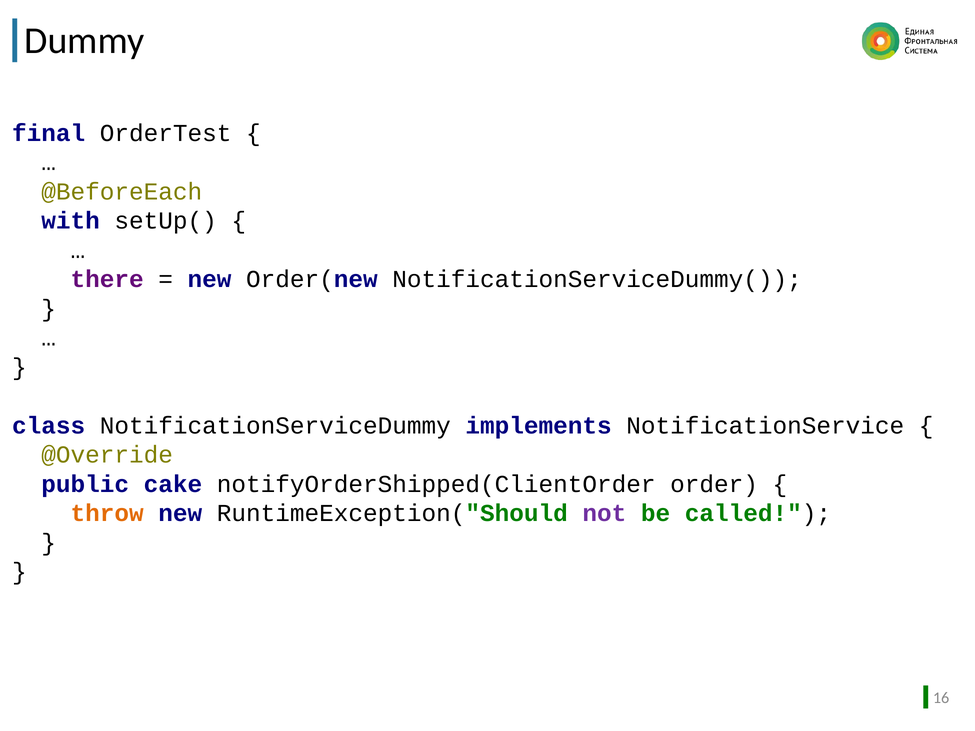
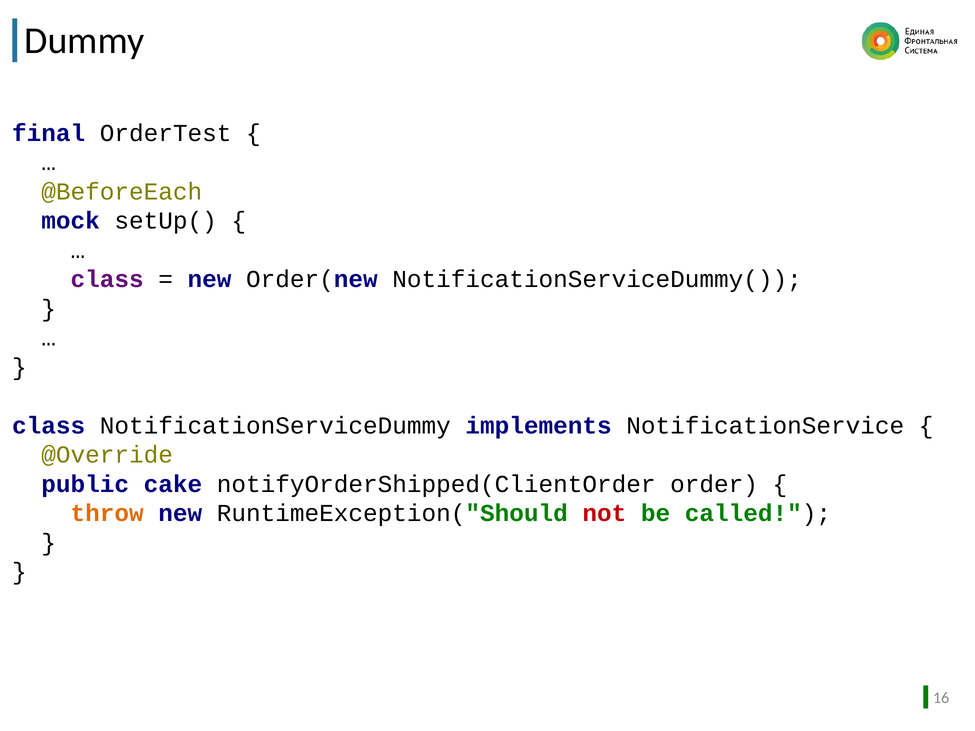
with: with -> mock
there at (107, 279): there -> class
not colour: purple -> red
